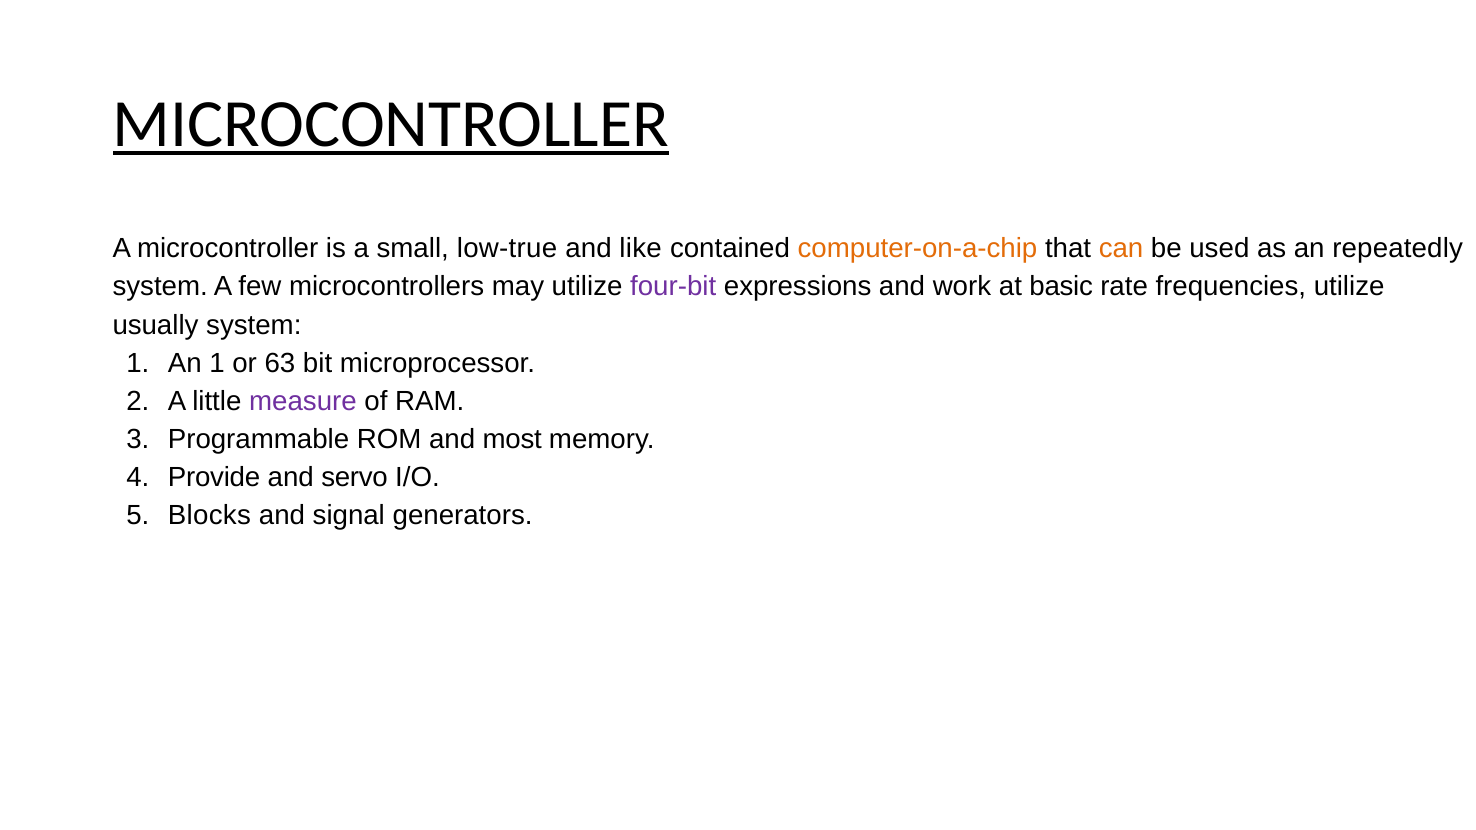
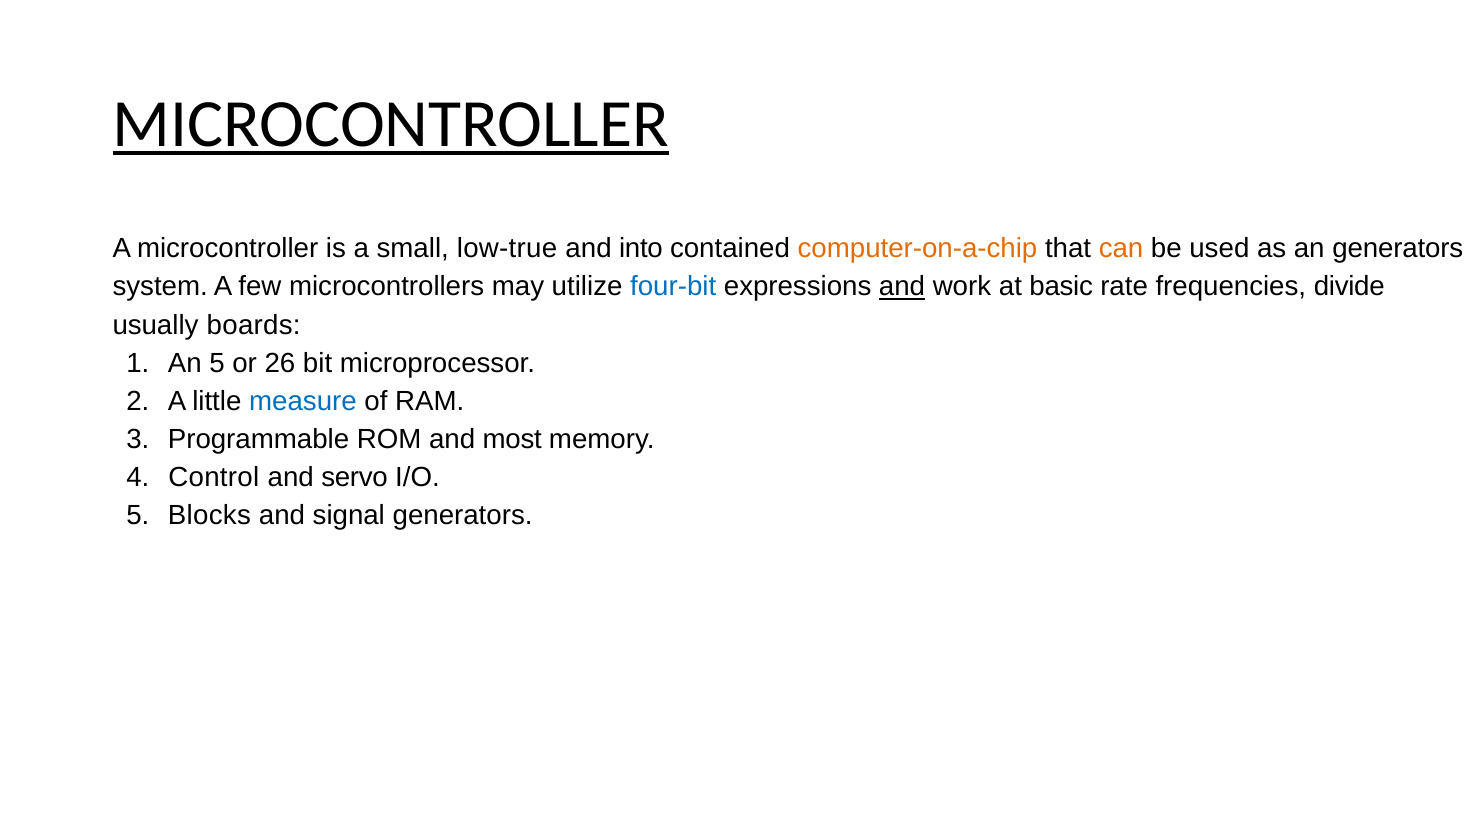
like: like -> into
an repeatedly: repeatedly -> generators
four-bit colour: purple -> blue
and at (902, 287) underline: none -> present
frequencies utilize: utilize -> divide
usually system: system -> boards
An 1: 1 -> 5
63: 63 -> 26
measure colour: purple -> blue
Provide: Provide -> Control
